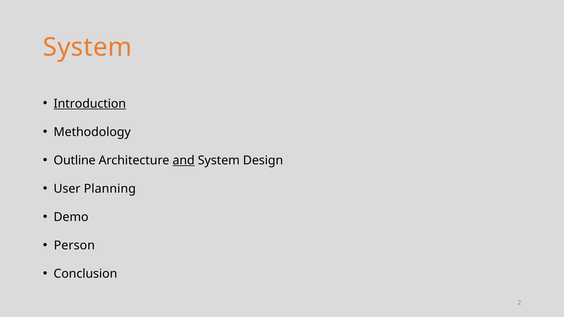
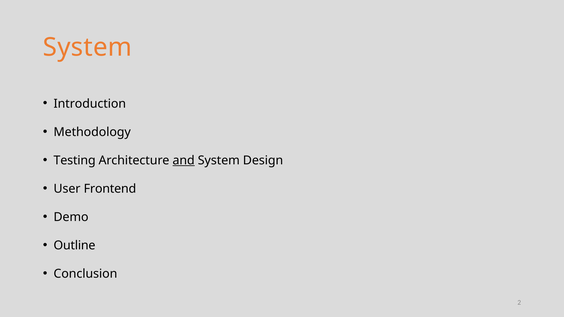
Introduction underline: present -> none
Outline: Outline -> Testing
Planning: Planning -> Frontend
Person: Person -> Outline
